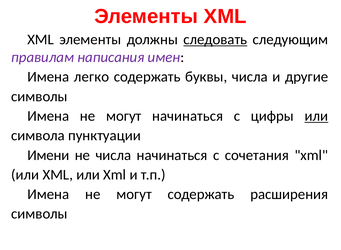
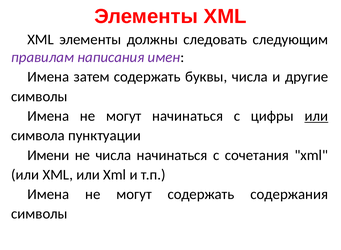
следовать underline: present -> none
легко: легко -> затем
расширения: расширения -> содержания
